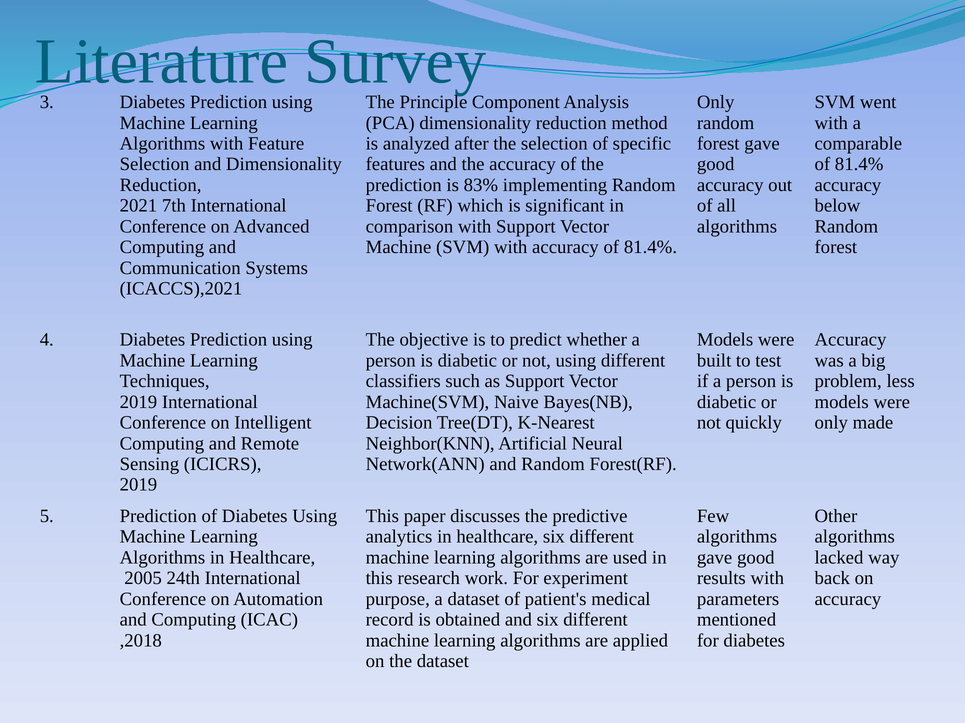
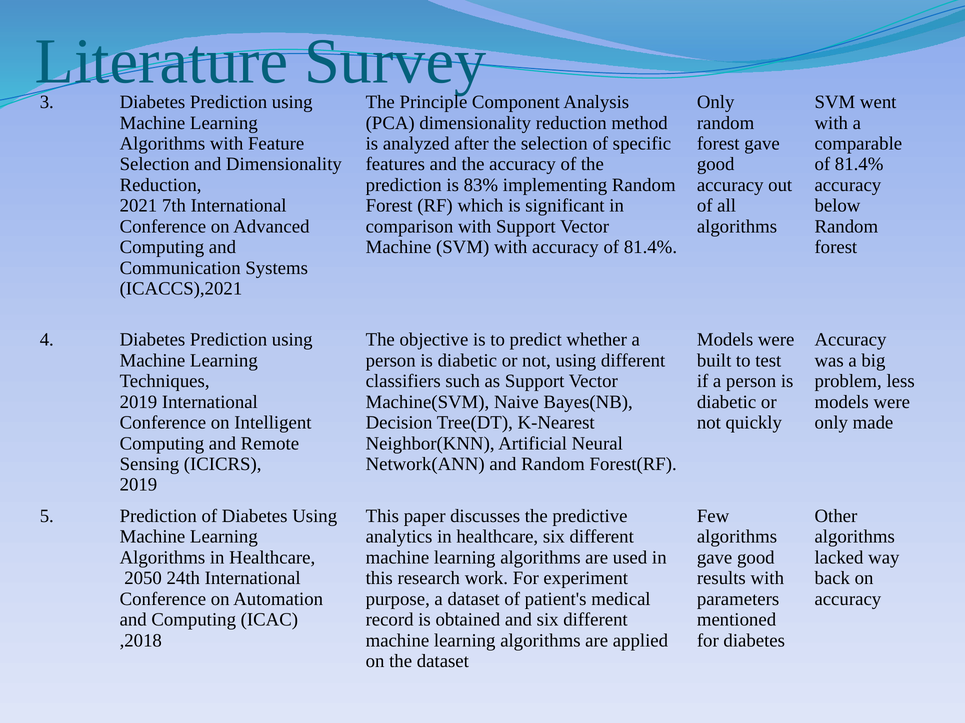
2005: 2005 -> 2050
